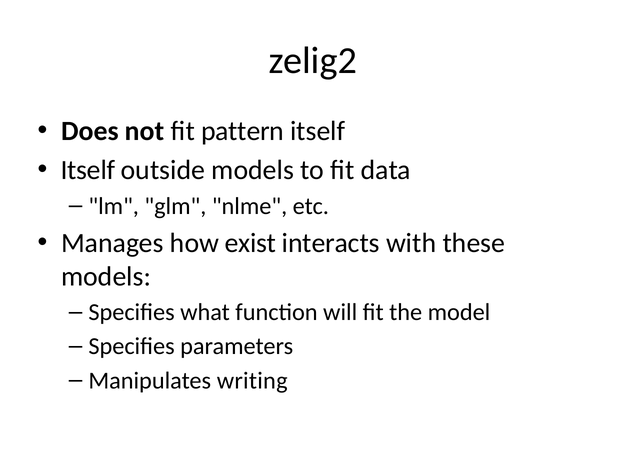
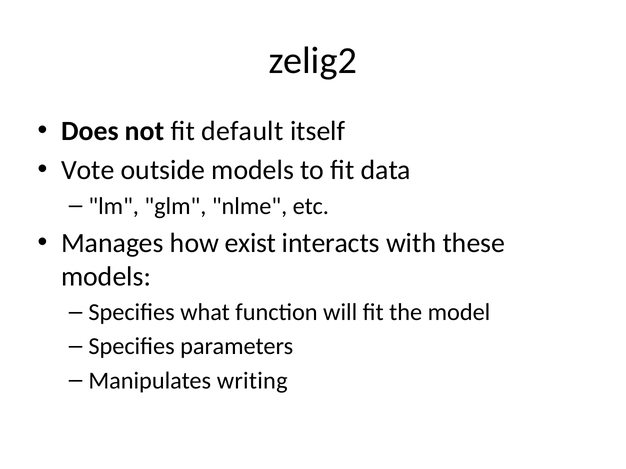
pattern: pattern -> default
Itself at (88, 170): Itself -> Vote
